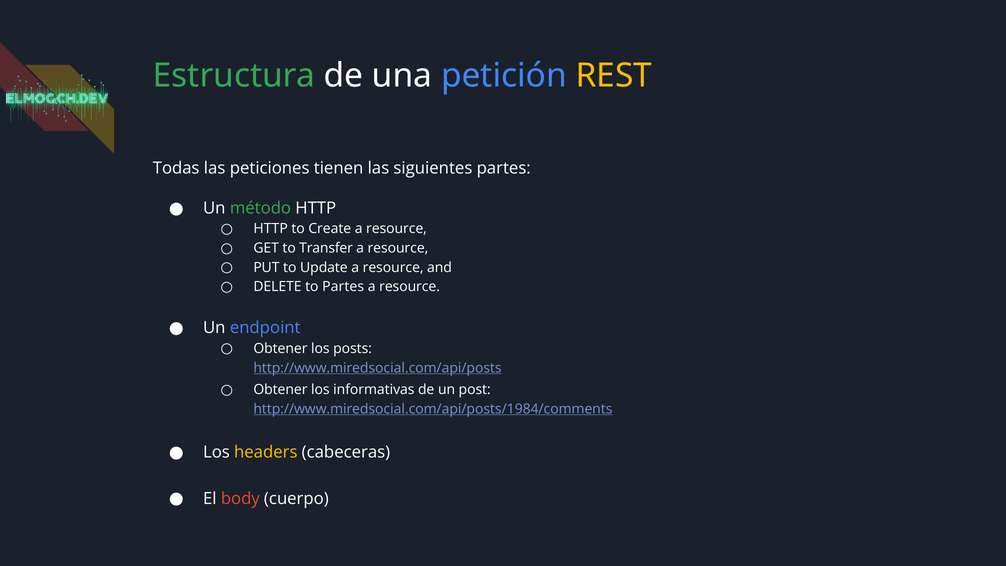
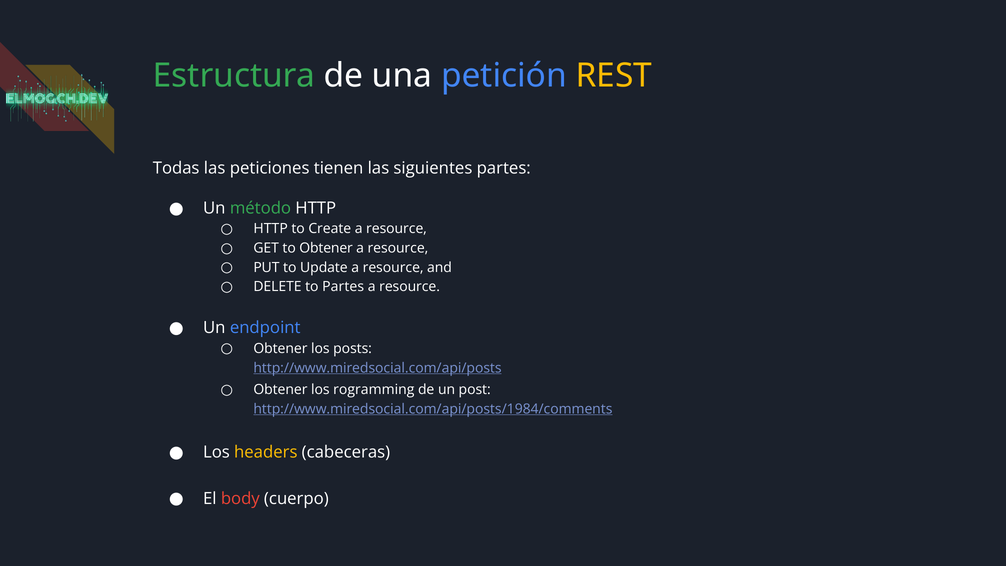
to Transfer: Transfer -> Obtener
informativas: informativas -> rogramming
